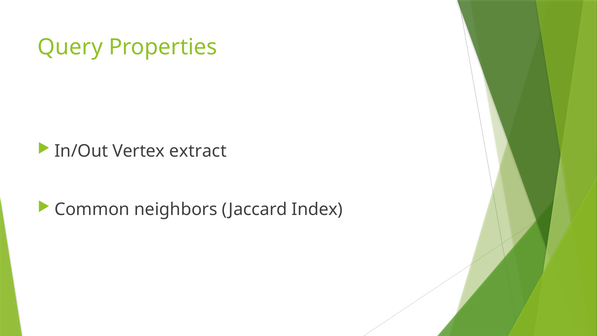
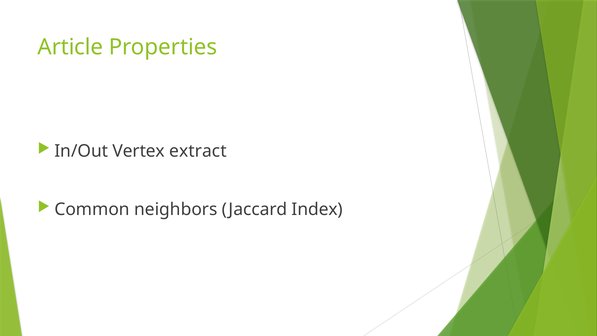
Query: Query -> Article
